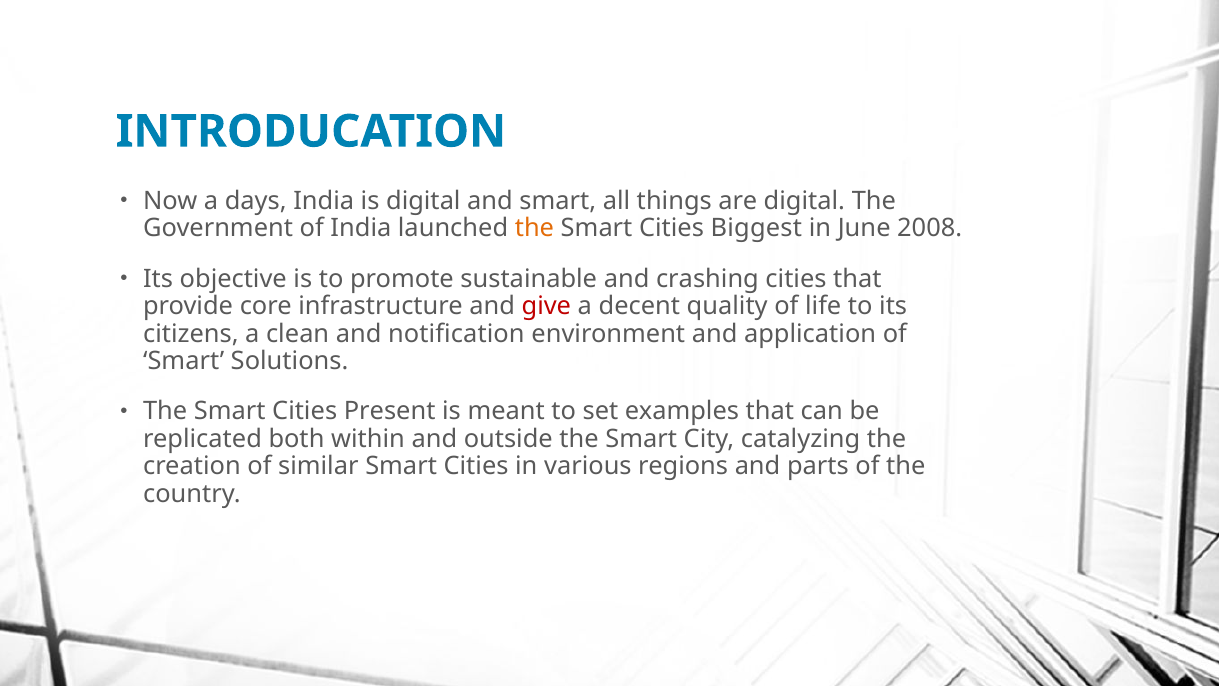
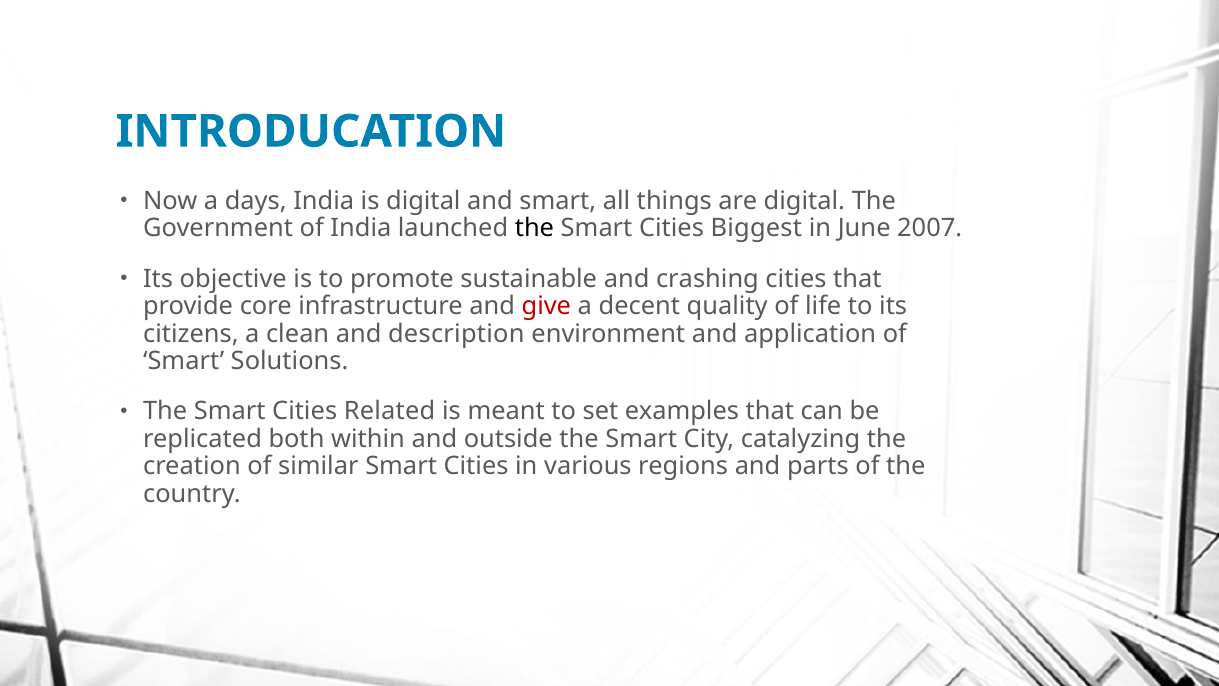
the at (534, 228) colour: orange -> black
2008: 2008 -> 2007
notification: notification -> description
Present: Present -> Related
